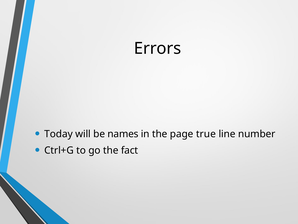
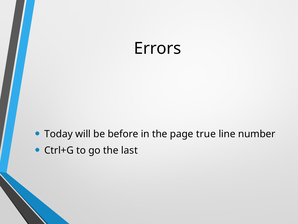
names: names -> before
fact: fact -> last
